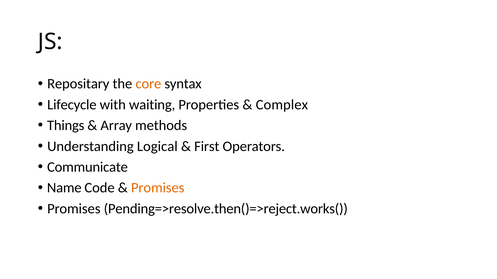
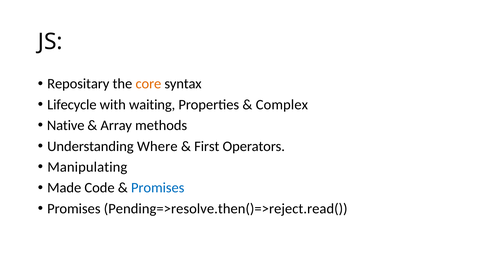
Things: Things -> Native
Logical: Logical -> Where
Communicate: Communicate -> Manipulating
Name: Name -> Made
Promises at (158, 188) colour: orange -> blue
Pending=>resolve.then()=>reject.works(: Pending=>resolve.then()=>reject.works( -> Pending=>resolve.then()=>reject.read(
